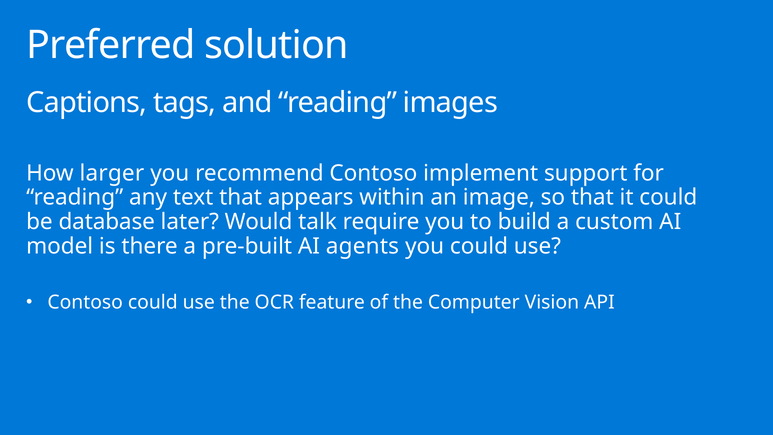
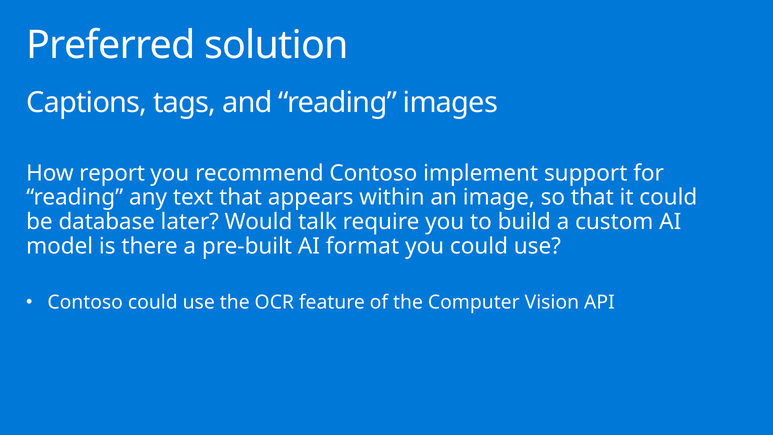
larger: larger -> report
agents: agents -> format
